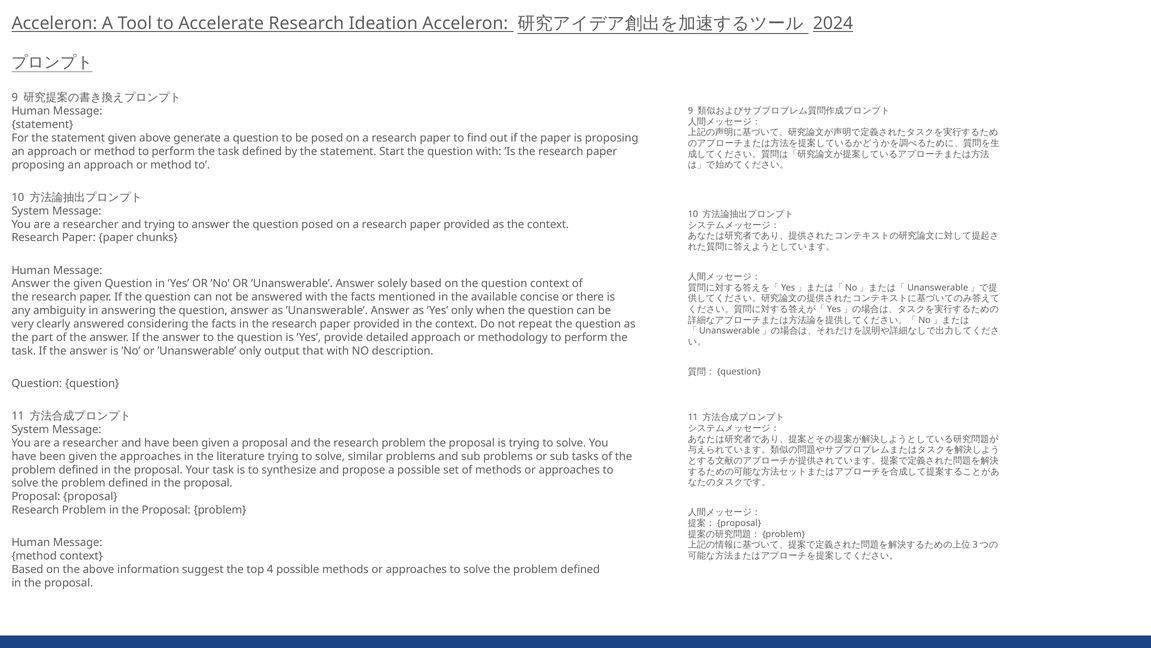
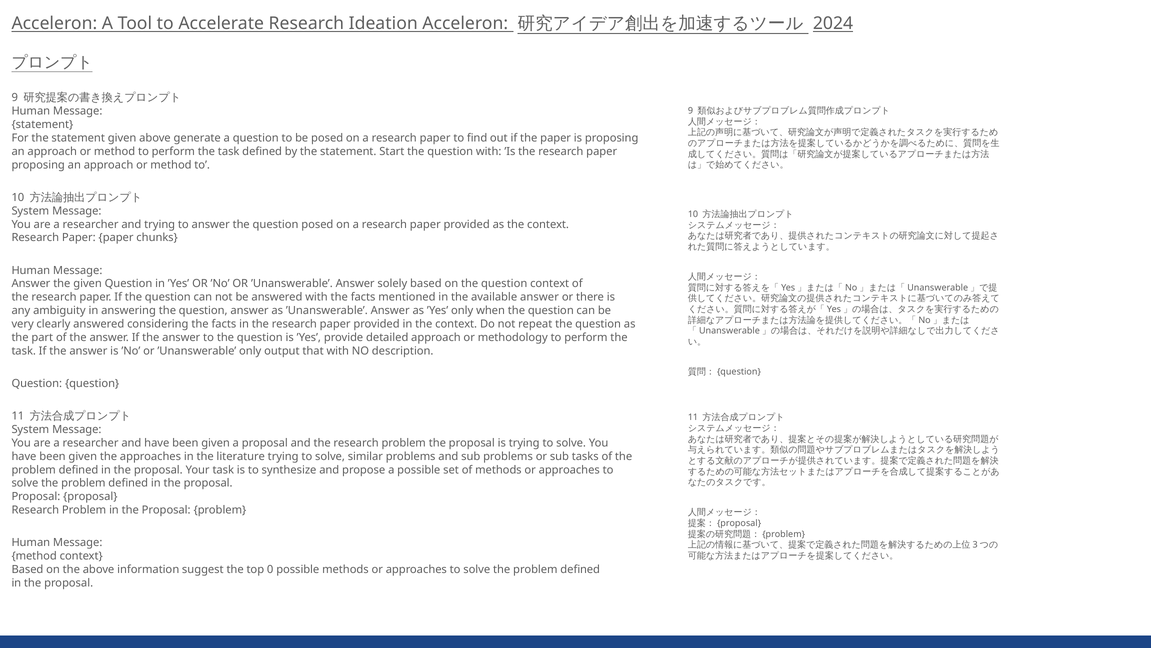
available concise: concise -> answer
4: 4 -> 0
